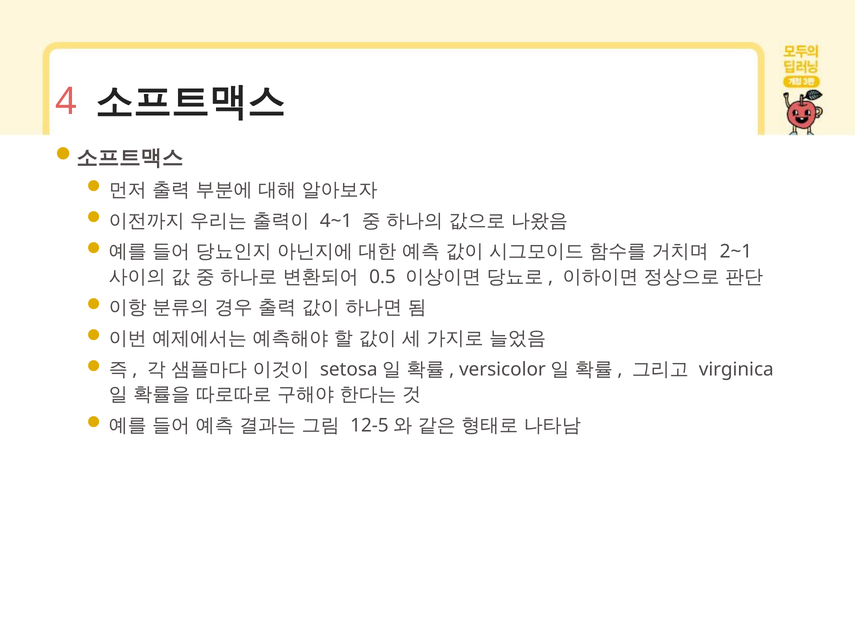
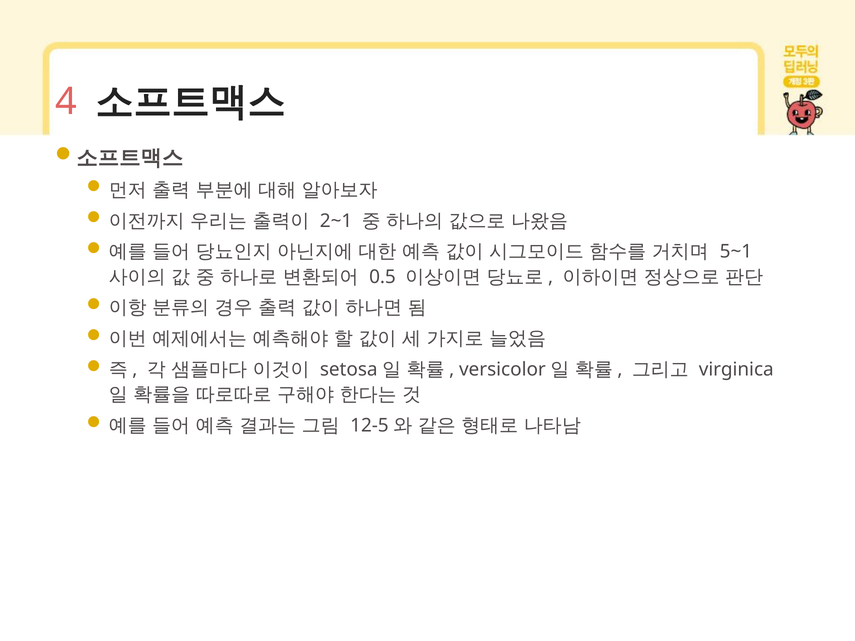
4~1: 4~1 -> 2~1
2~1: 2~1 -> 5~1
